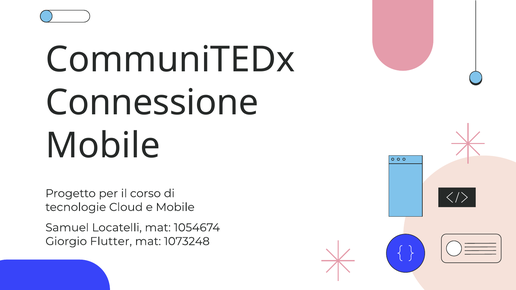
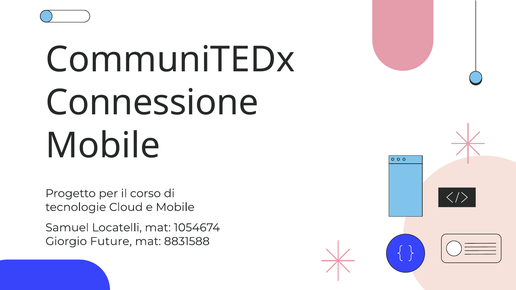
Flutter: Flutter -> Future
1073248: 1073248 -> 8831588
